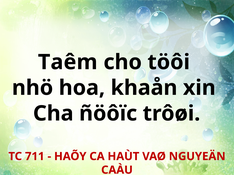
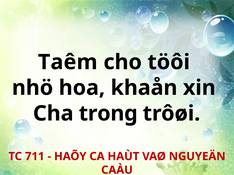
ñöôïc: ñöôïc -> trong
